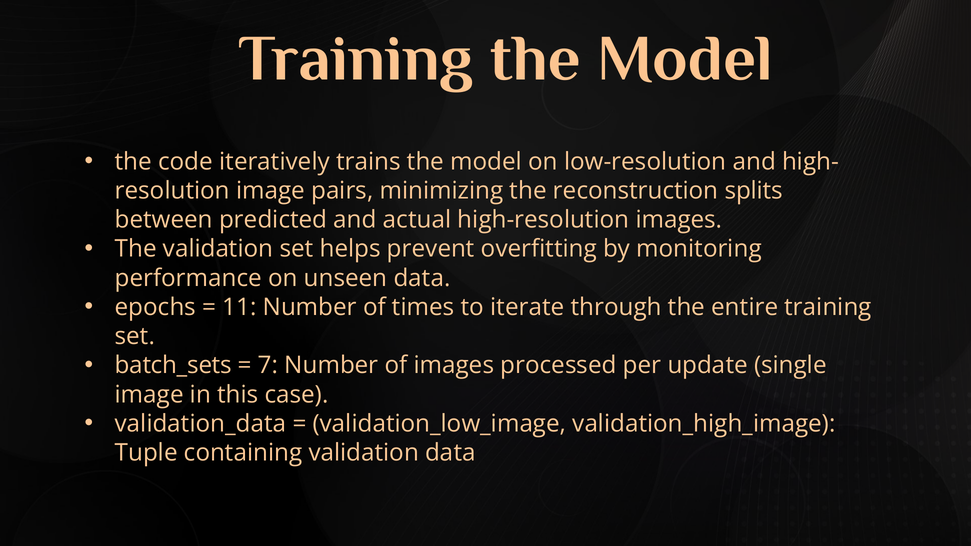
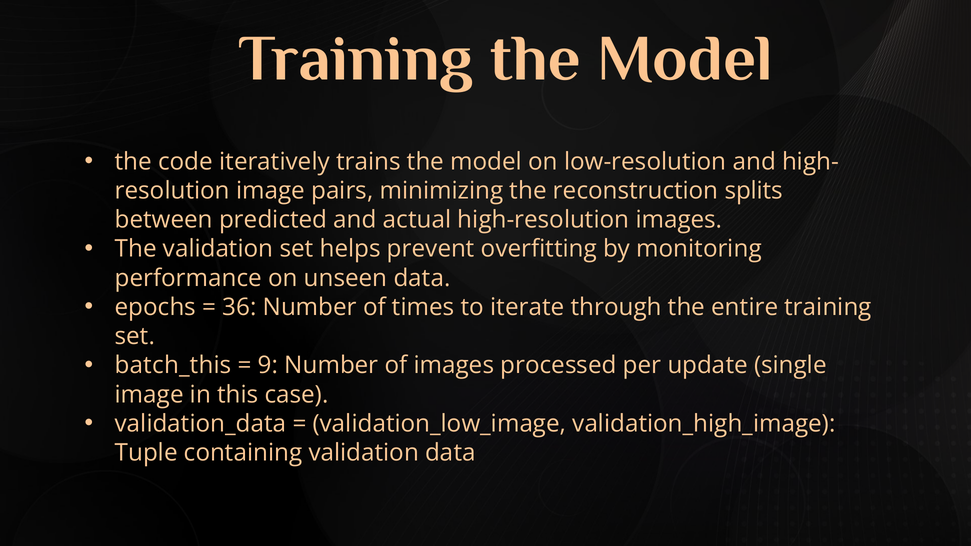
11: 11 -> 36
batch_sets: batch_sets -> batch_this
7: 7 -> 9
